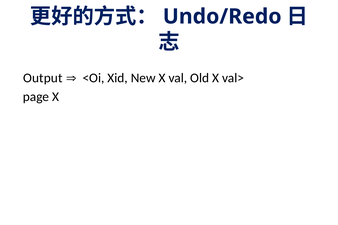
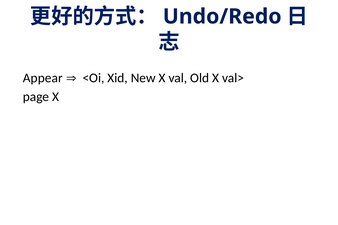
Output: Output -> Appear
